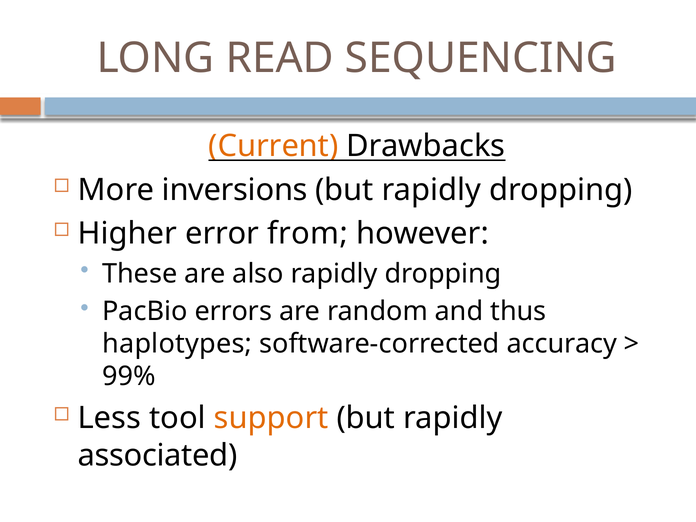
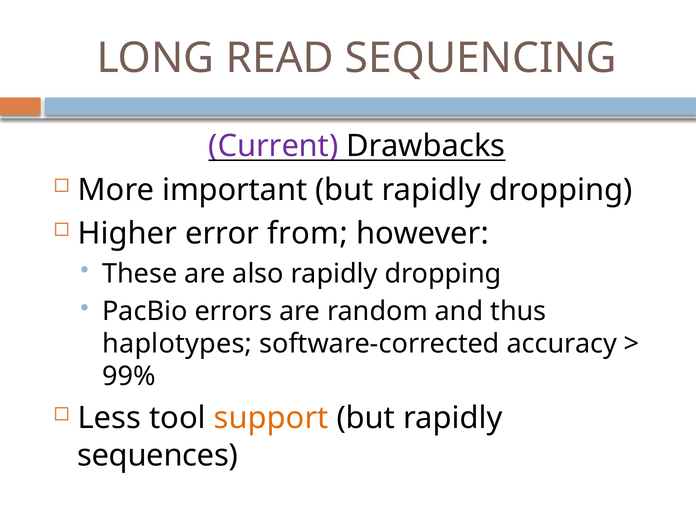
Current colour: orange -> purple
inversions: inversions -> important
associated: associated -> sequences
